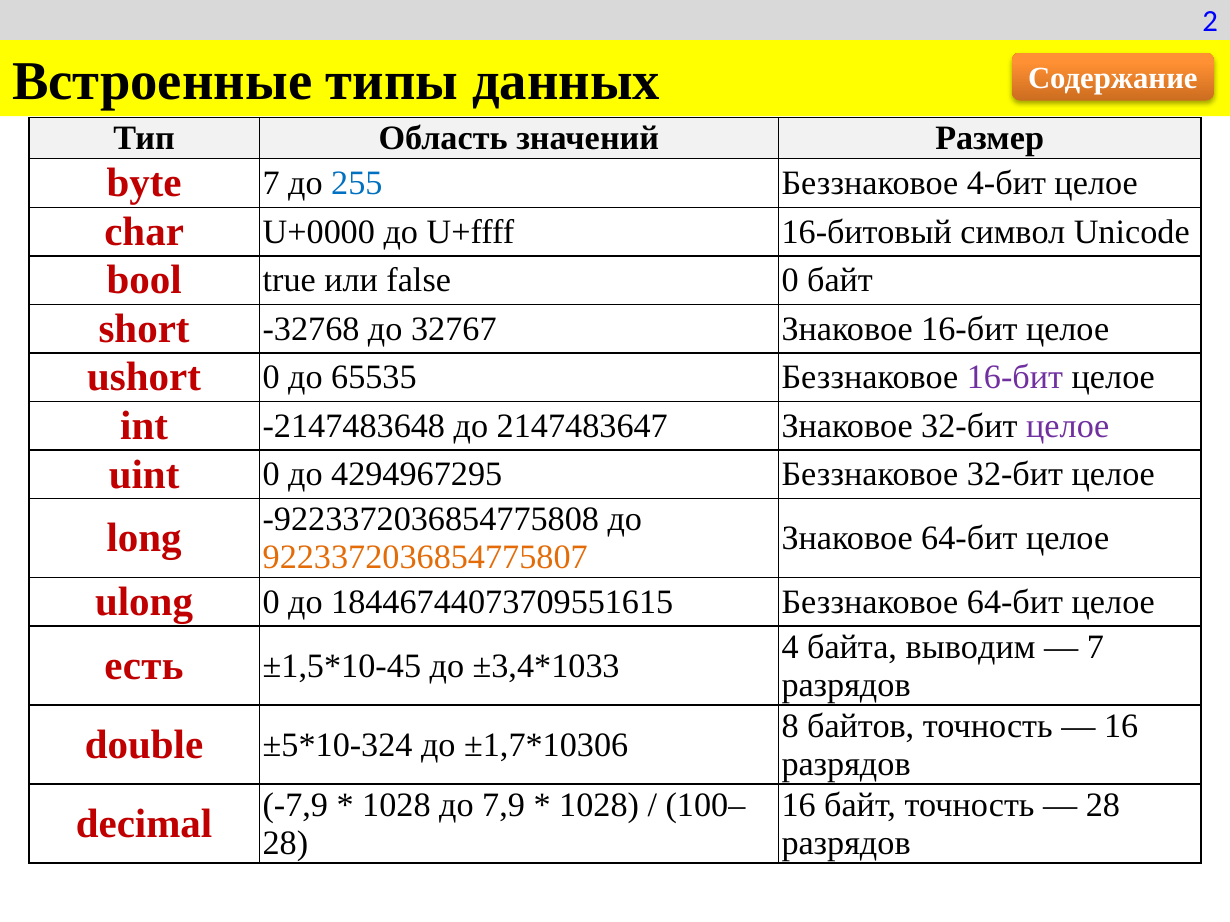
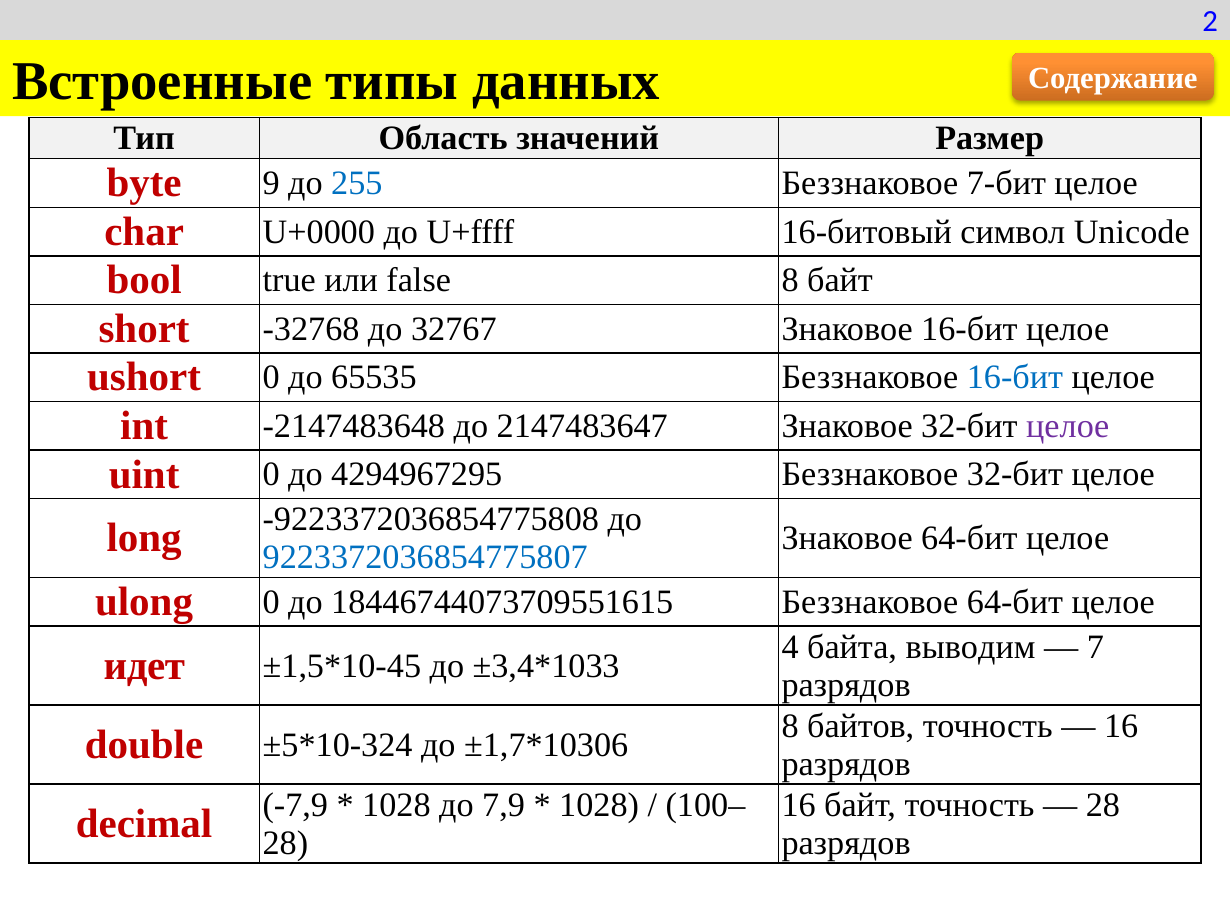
byte 7: 7 -> 9
4-бит: 4-бит -> 7-бит
false 0: 0 -> 8
16-бит at (1015, 378) colour: purple -> blue
9223372036854775807 colour: orange -> blue
есть: есть -> идет
